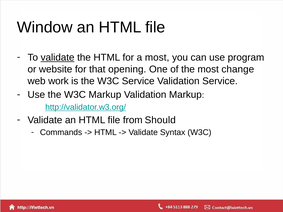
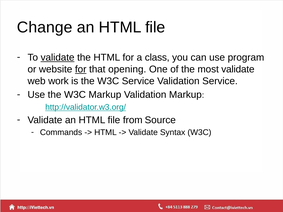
Window: Window -> Change
a most: most -> class
for at (81, 69) underline: none -> present
most change: change -> validate
Should: Should -> Source
